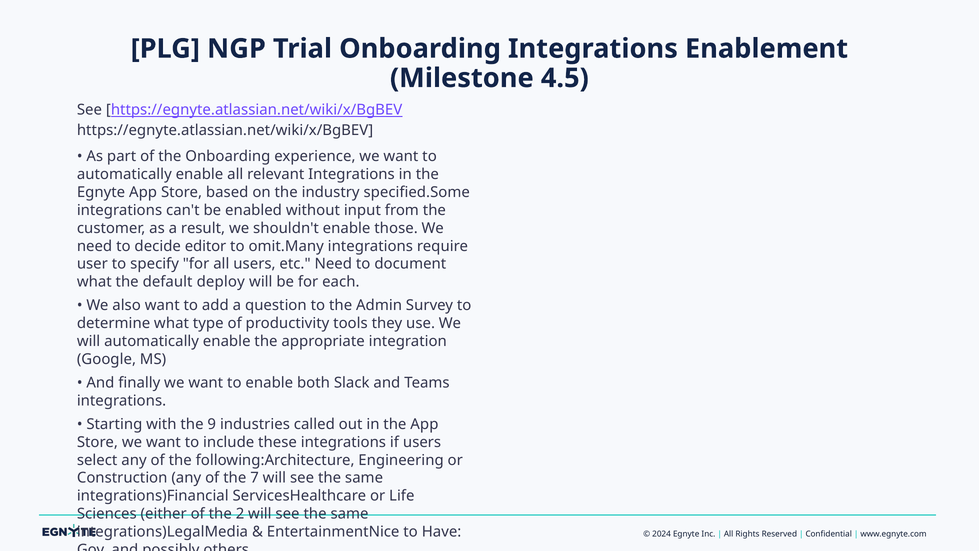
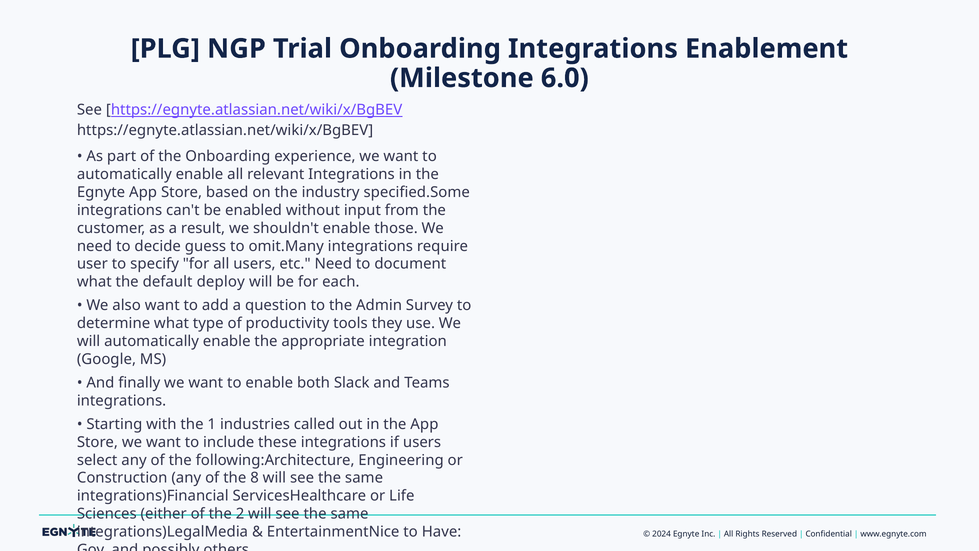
4.5: 4.5 -> 6.0
editor: editor -> guess
9: 9 -> 1
7: 7 -> 8
